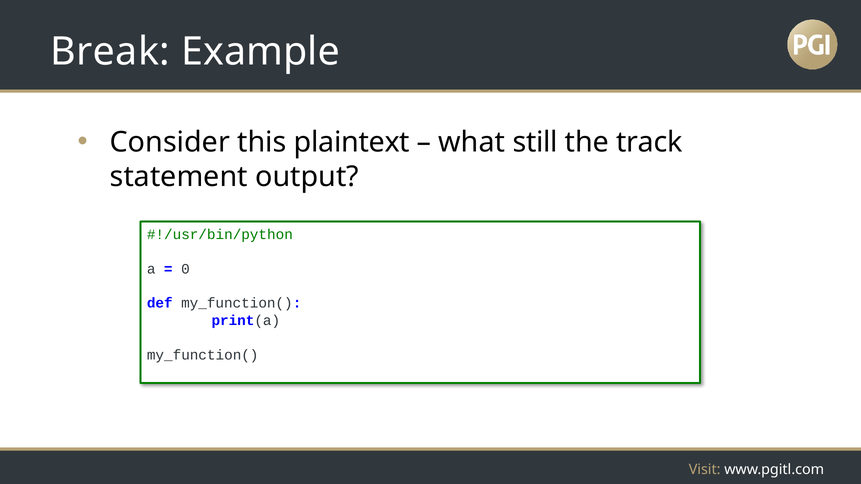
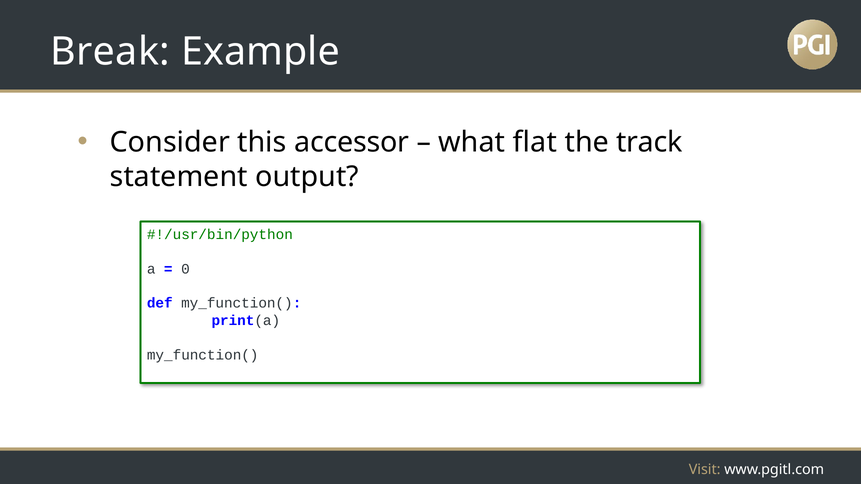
plaintext: plaintext -> accessor
still: still -> flat
